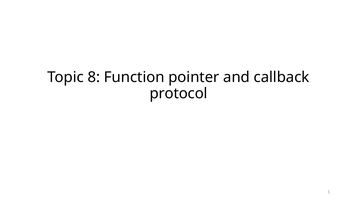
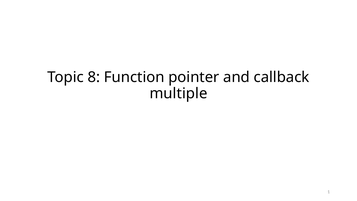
protocol: protocol -> multiple
